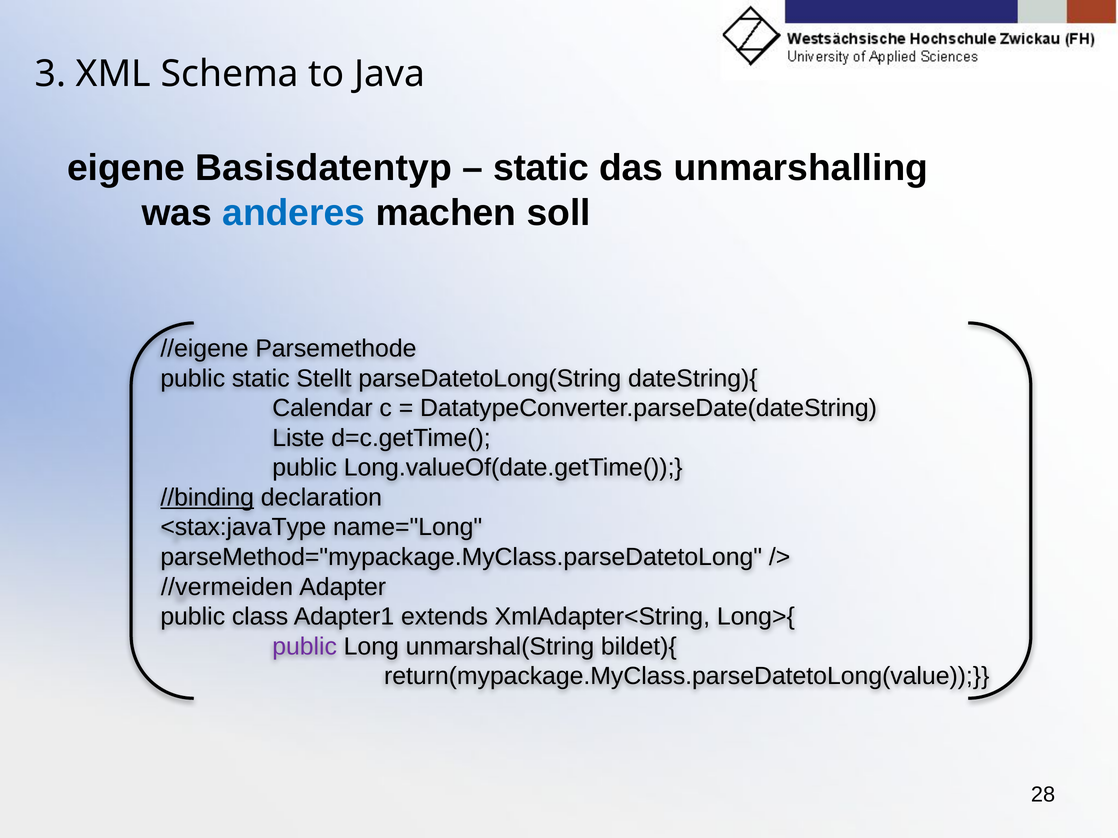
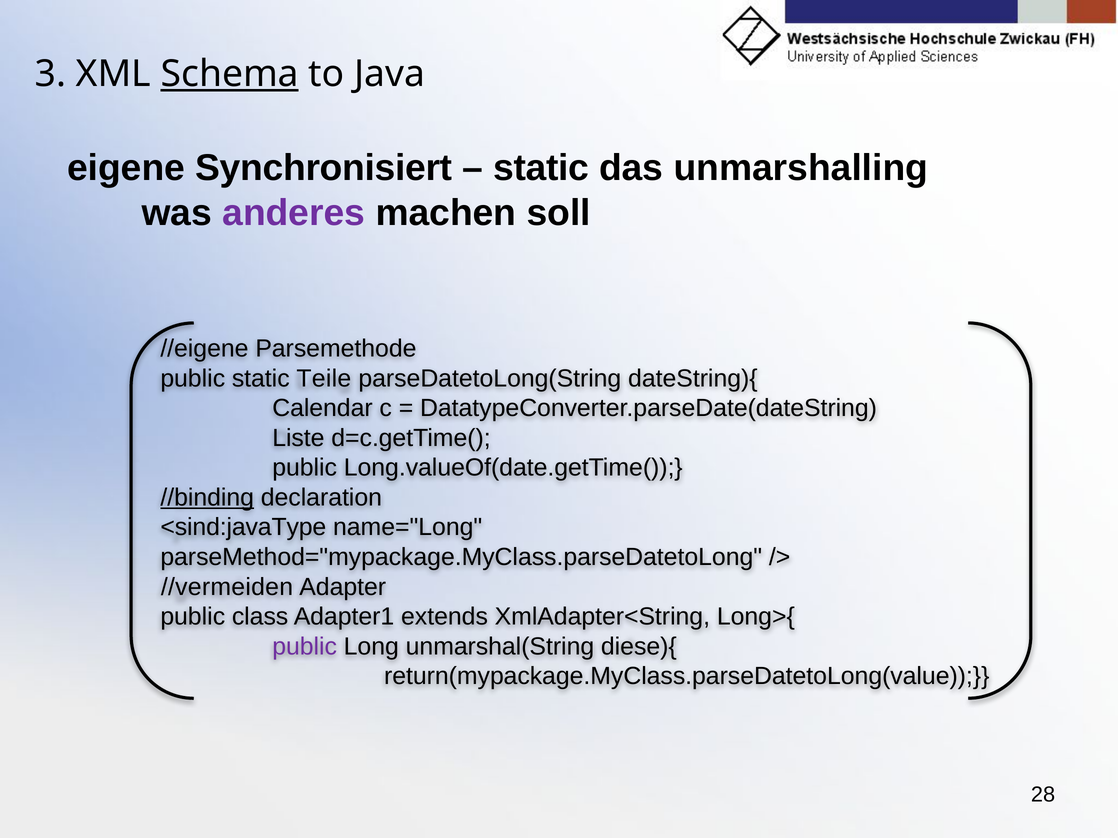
Schema underline: none -> present
Basisdatentyp: Basisdatentyp -> Synchronisiert
anderes colour: blue -> purple
Stellt: Stellt -> Teile
<stax:javaType: <stax:javaType -> <sind:javaType
bildet){: bildet){ -> diese){
